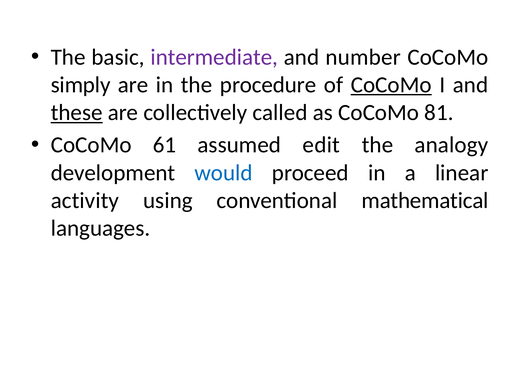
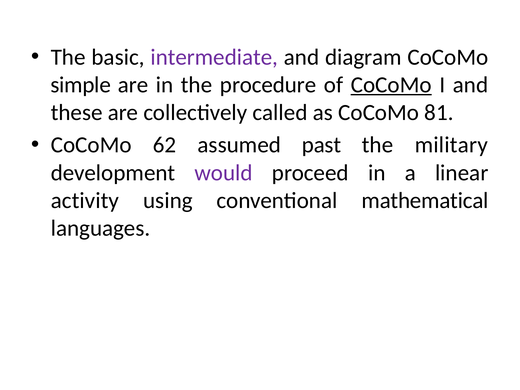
number: number -> diagram
simply: simply -> simple
these underline: present -> none
61: 61 -> 62
edit: edit -> past
analogy: analogy -> military
would colour: blue -> purple
